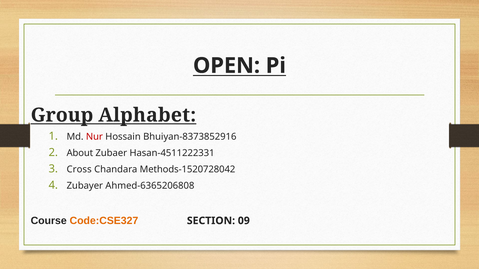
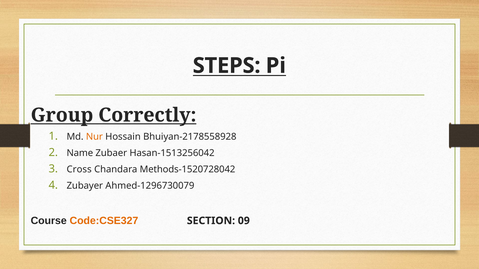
OPEN: OPEN -> STEPS
Alphabet: Alphabet -> Correctly
Nur colour: red -> orange
Bhuiyan-8373852916: Bhuiyan-8373852916 -> Bhuiyan-2178558928
About: About -> Name
Hasan-4511222331: Hasan-4511222331 -> Hasan-1513256042
Ahmed-6365206808: Ahmed-6365206808 -> Ahmed-1296730079
